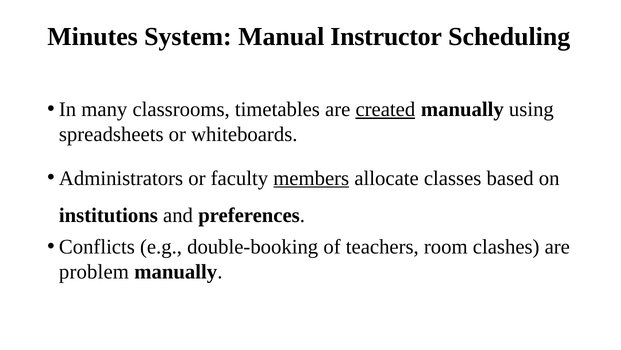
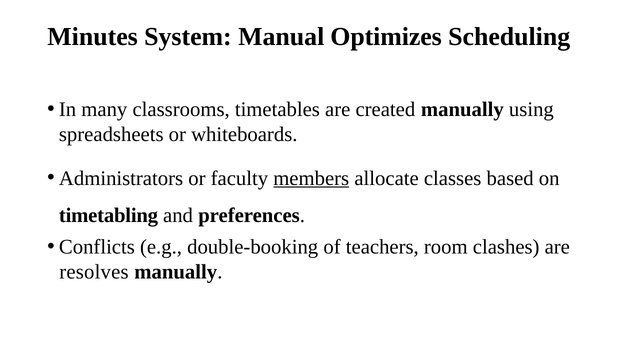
Instructor: Instructor -> Optimizes
created underline: present -> none
institutions: institutions -> timetabling
problem: problem -> resolves
